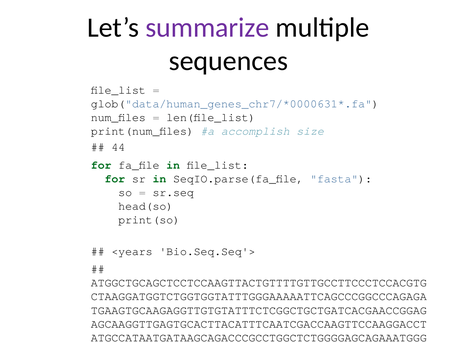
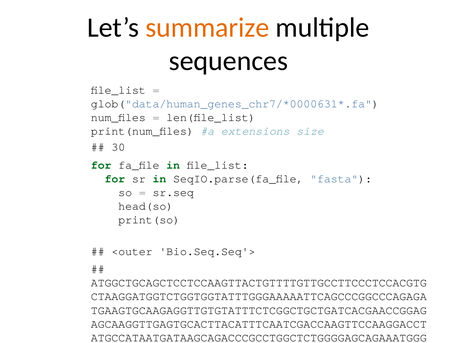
summarize colour: purple -> orange
accomplish: accomplish -> extensions
44: 44 -> 30
<years: <years -> <outer
